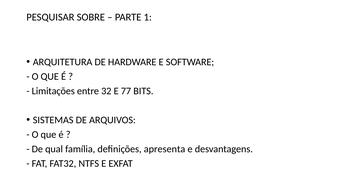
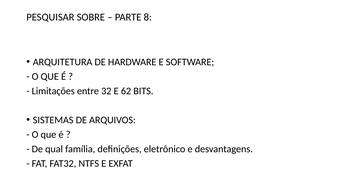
1: 1 -> 8
77: 77 -> 62
apresenta: apresenta -> eletrônico
